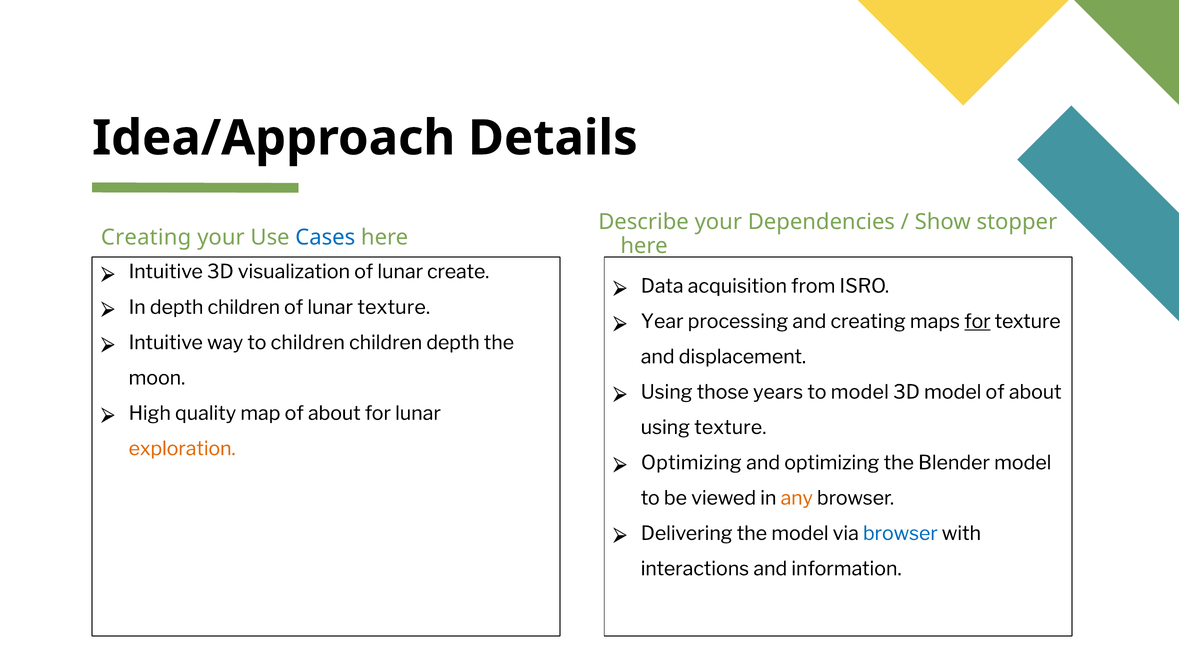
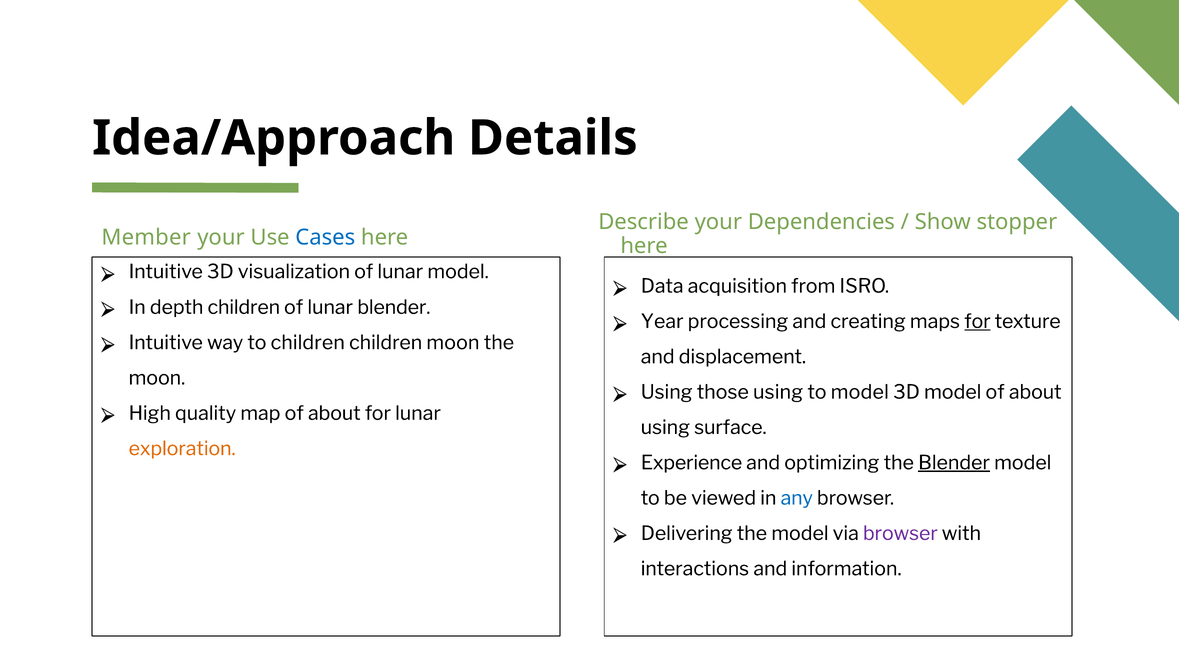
Creating at (146, 237): Creating -> Member
lunar create: create -> model
lunar texture: texture -> blender
children depth: depth -> moon
those years: years -> using
using texture: texture -> surface
Optimizing at (691, 463): Optimizing -> Experience
Blender at (954, 463) underline: none -> present
any colour: orange -> blue
browser at (900, 534) colour: blue -> purple
